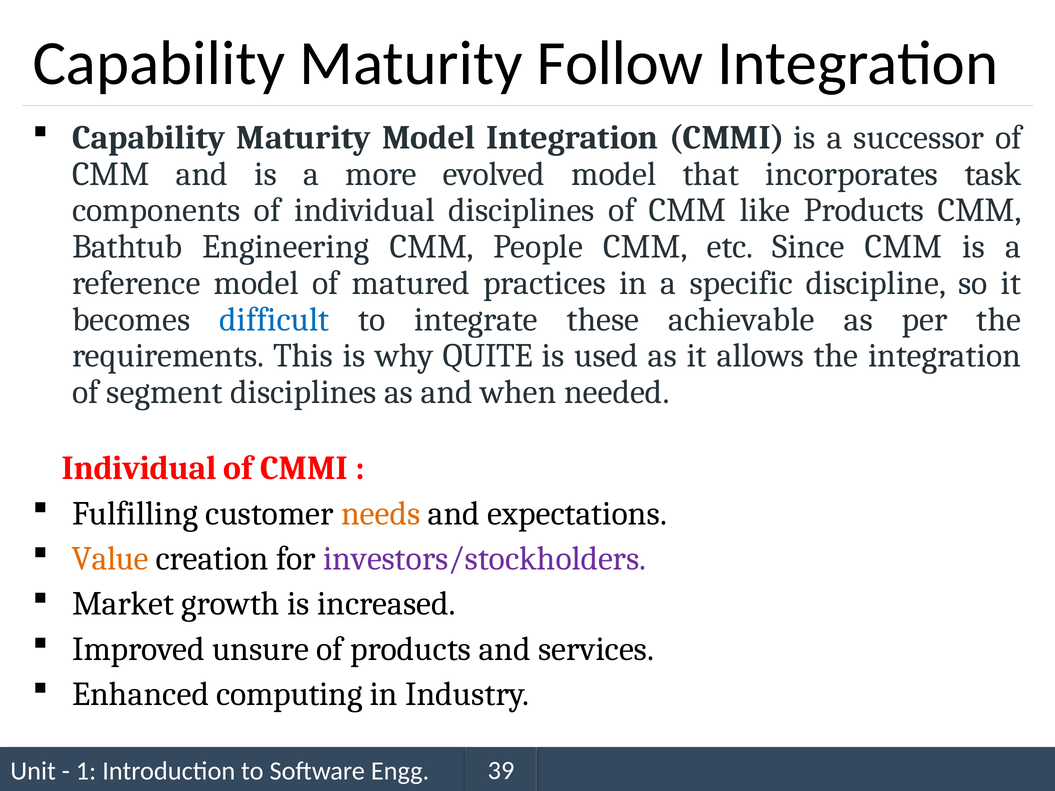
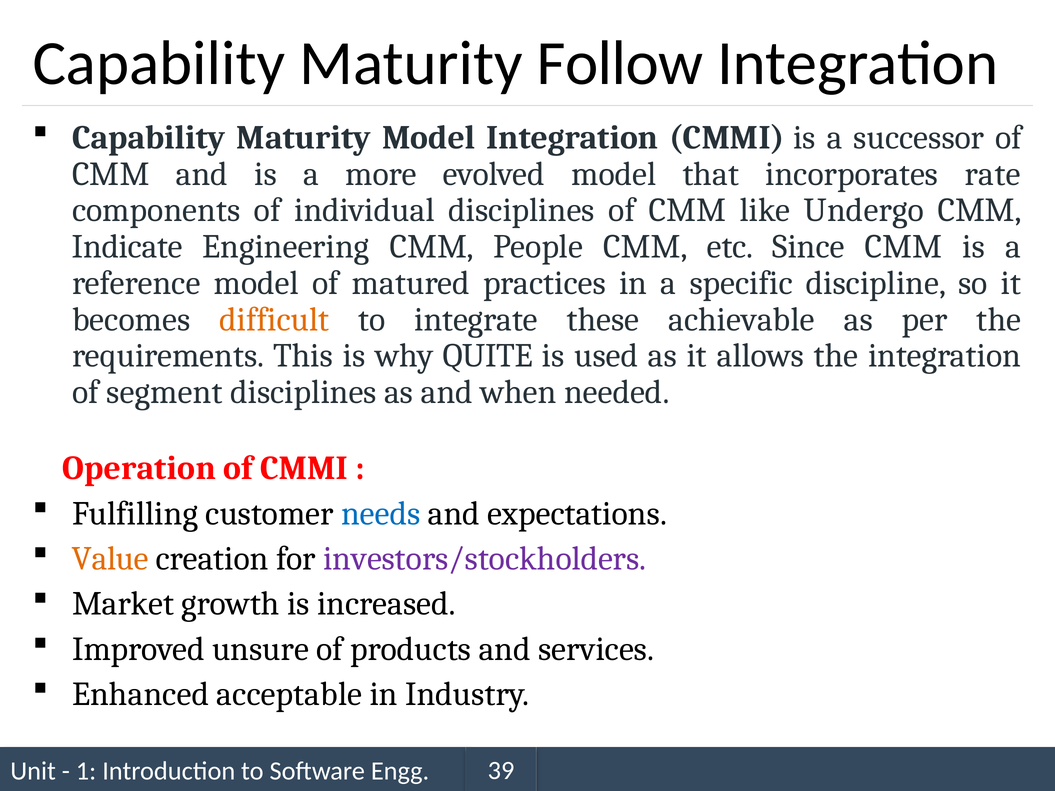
task: task -> rate
like Products: Products -> Undergo
Bathtub: Bathtub -> Indicate
difficult colour: blue -> orange
Individual at (139, 468): Individual -> Operation
needs colour: orange -> blue
computing: computing -> acceptable
